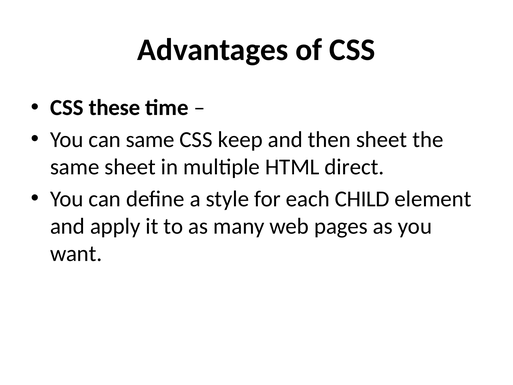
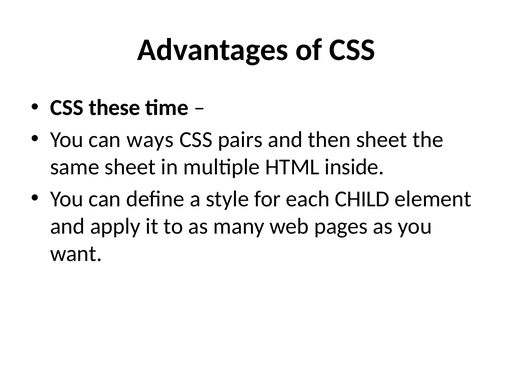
can same: same -> ways
keep: keep -> pairs
direct: direct -> inside
